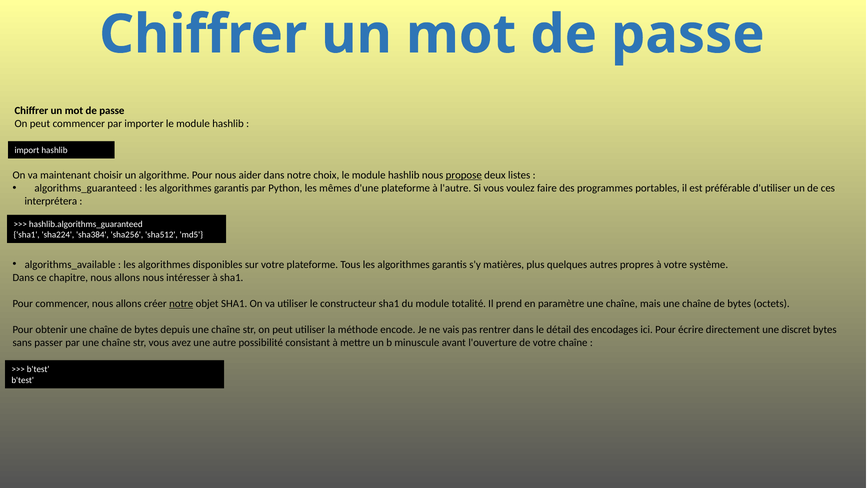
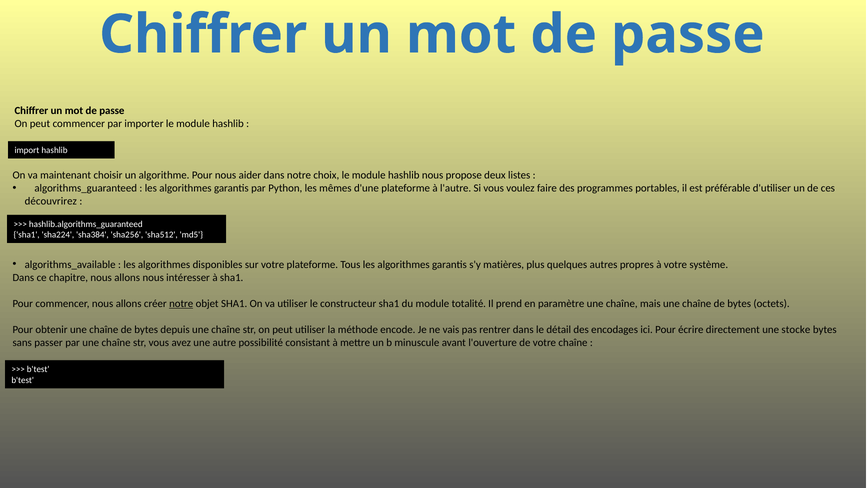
propose underline: present -> none
interprétera: interprétera -> découvrirez
discret: discret -> stocke
